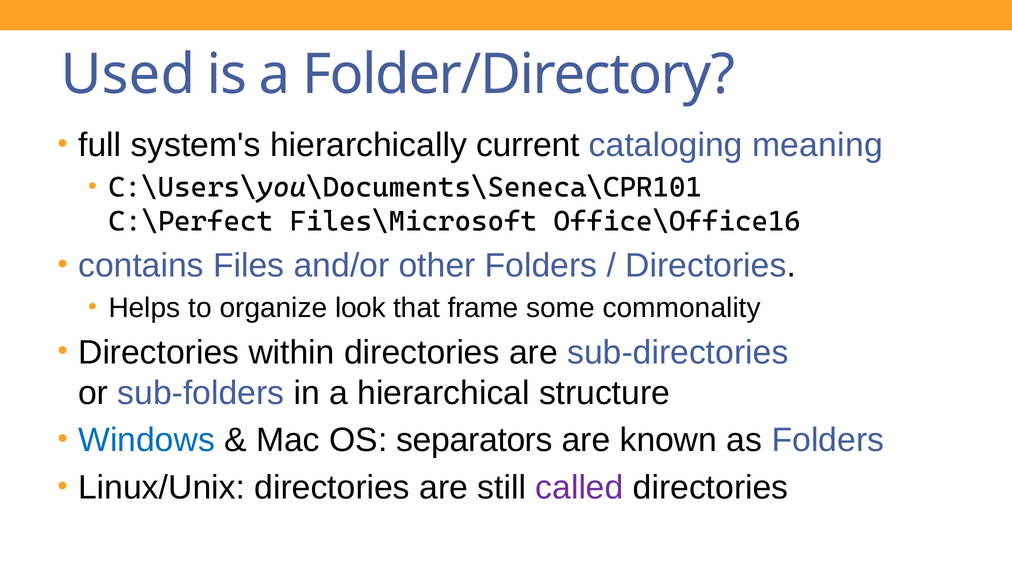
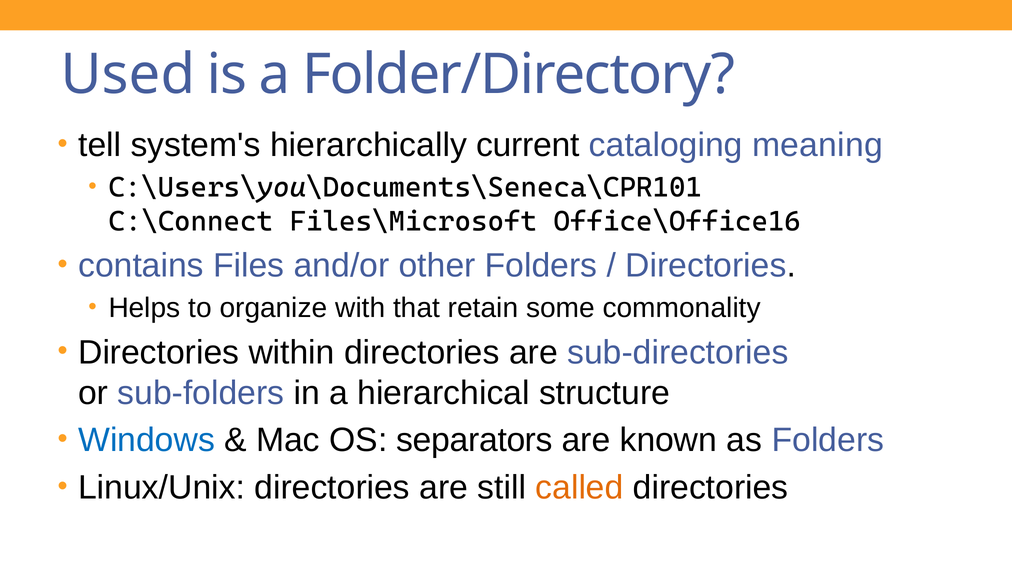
full: full -> tell
C:\Perfect: C:\Perfect -> C:\Connect
look: look -> with
frame: frame -> retain
called colour: purple -> orange
